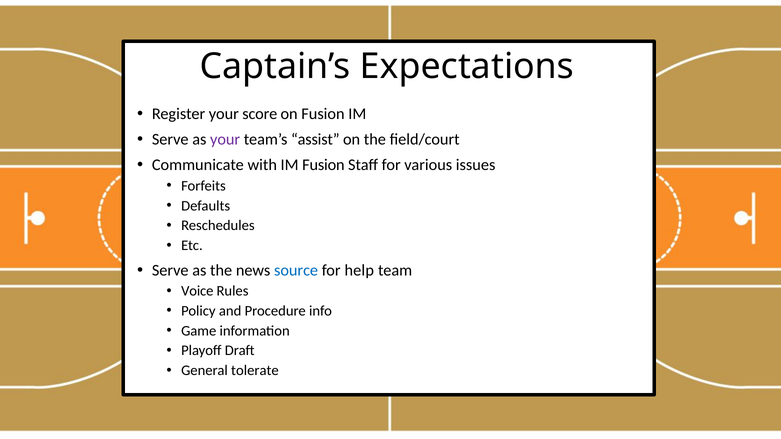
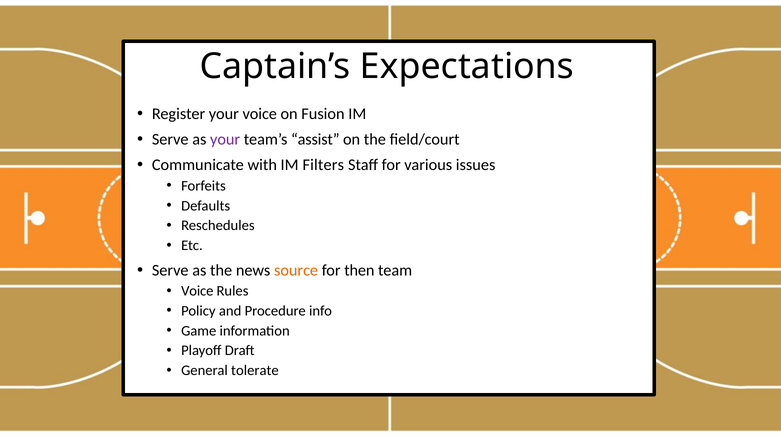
your score: score -> voice
IM Fusion: Fusion -> Filters
source colour: blue -> orange
help: help -> then
